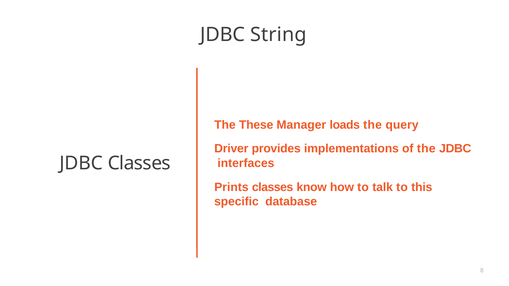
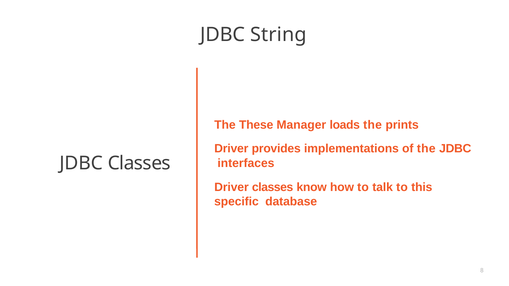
query: query -> prints
Prints at (231, 187): Prints -> Driver
